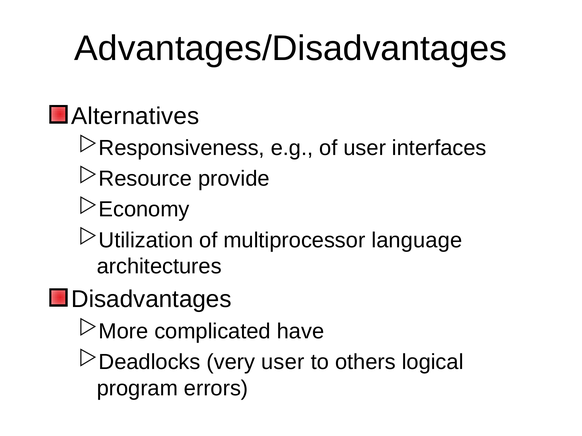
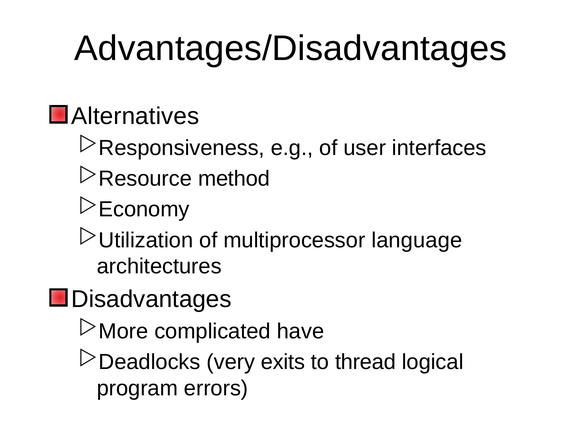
provide: provide -> method
very user: user -> exits
others: others -> thread
